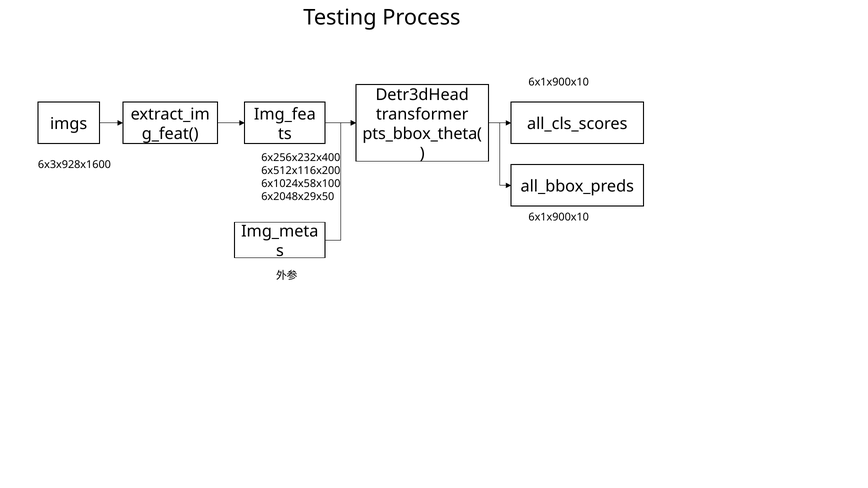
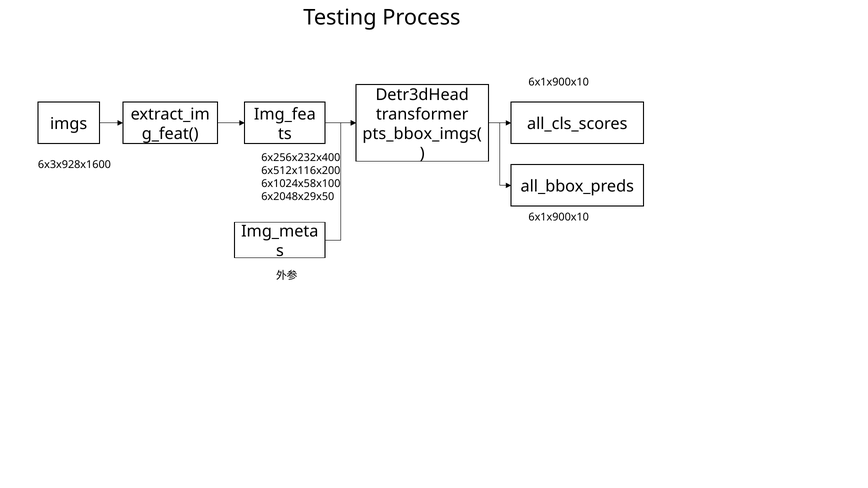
pts_bbox_theta(: pts_bbox_theta( -> pts_bbox_imgs(
